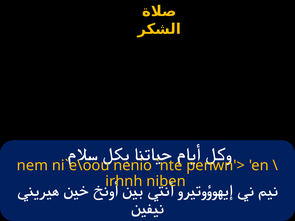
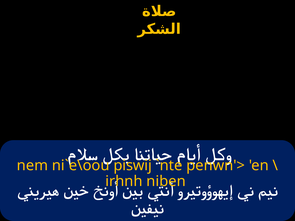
nenio: nenio -> piswij
